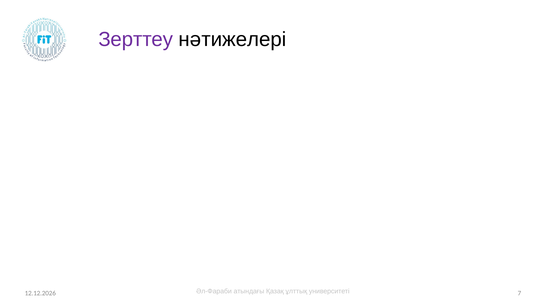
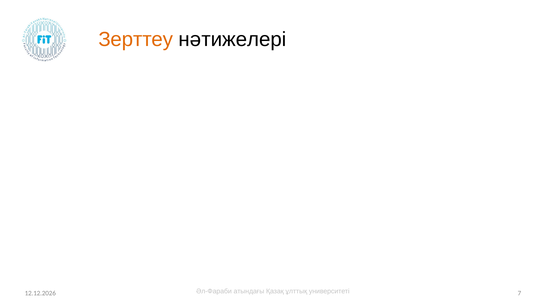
Зерттеу colour: purple -> orange
